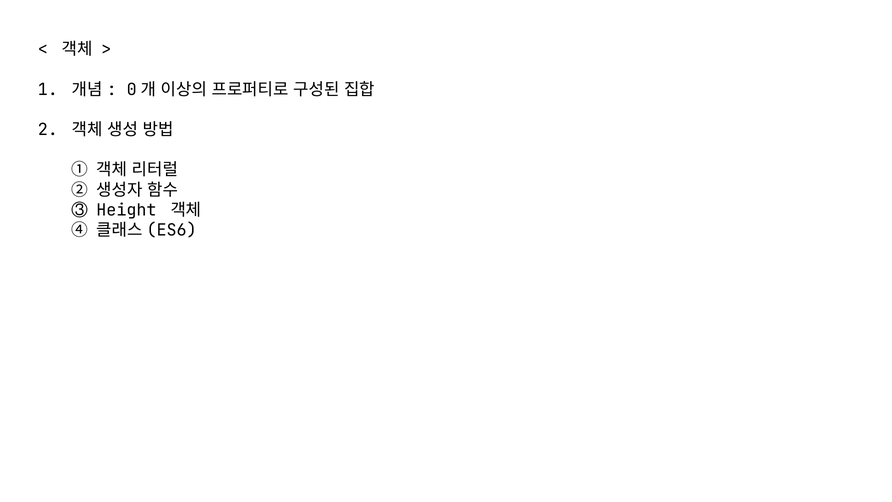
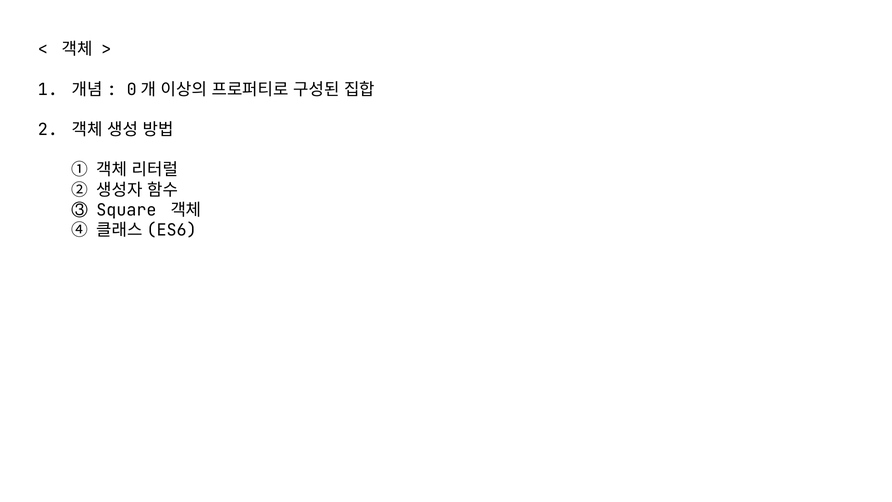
Height: Height -> Square
